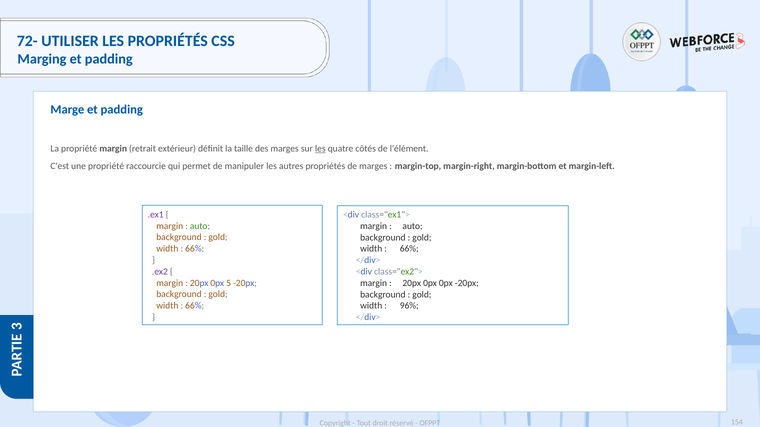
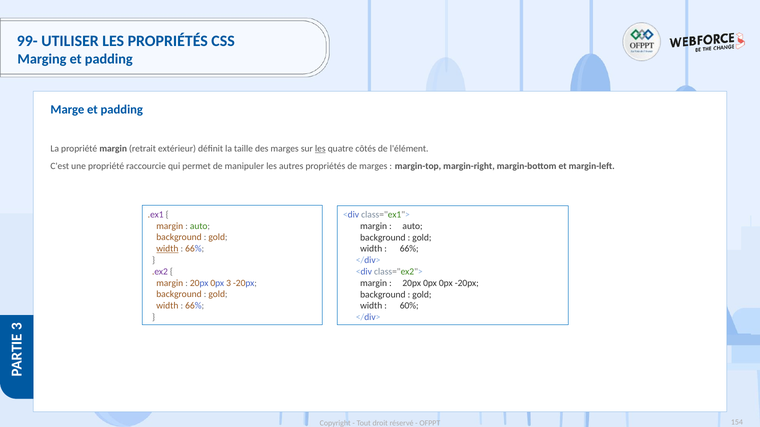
72-: 72- -> 99-
width at (167, 249) underline: none -> present
0px 5: 5 -> 3
96%: 96% -> 60%
